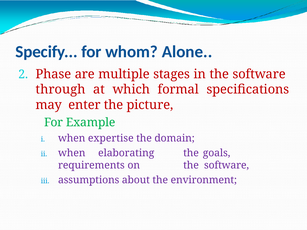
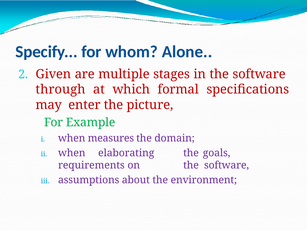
Phase: Phase -> Given
expertise: expertise -> measures
